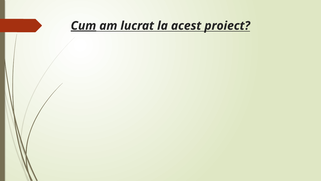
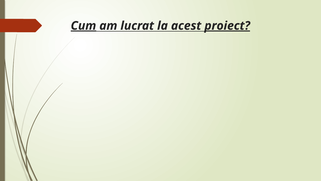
proiect underline: none -> present
